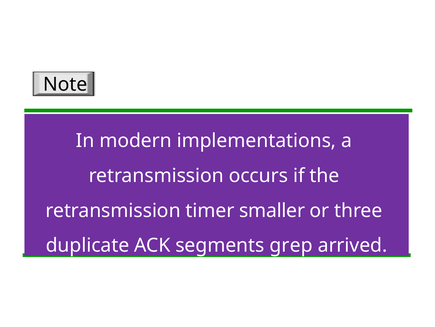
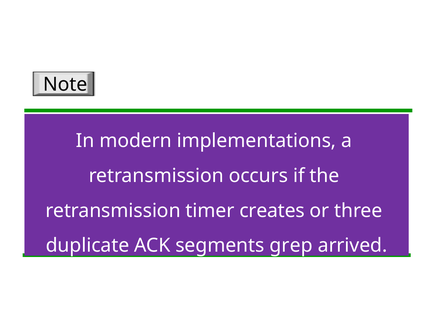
smaller: smaller -> creates
